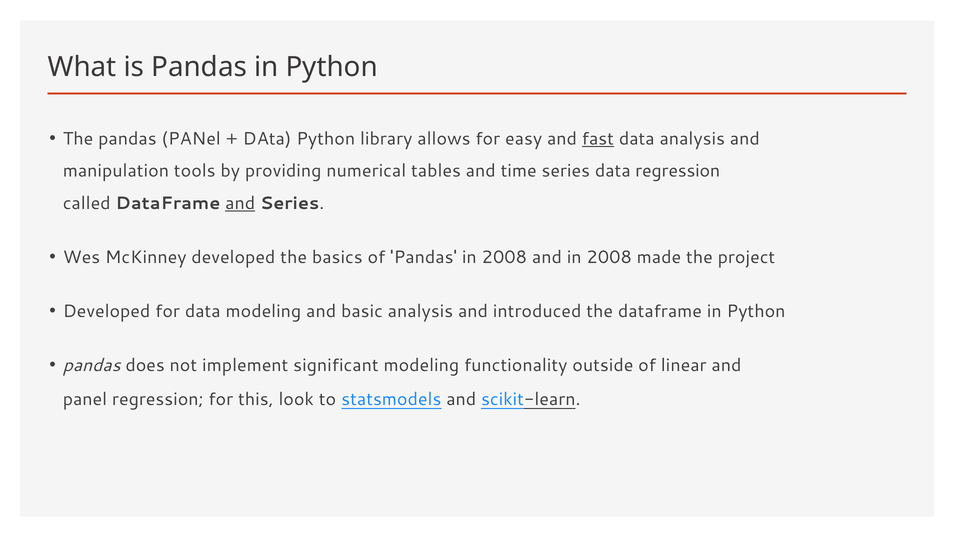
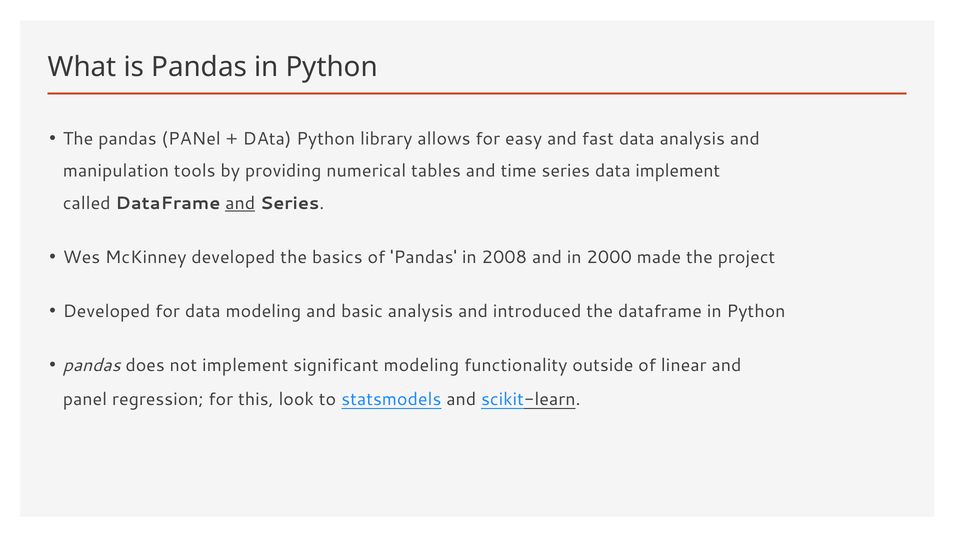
fast underline: present -> none
data regression: regression -> implement
and in 2008: 2008 -> 2000
